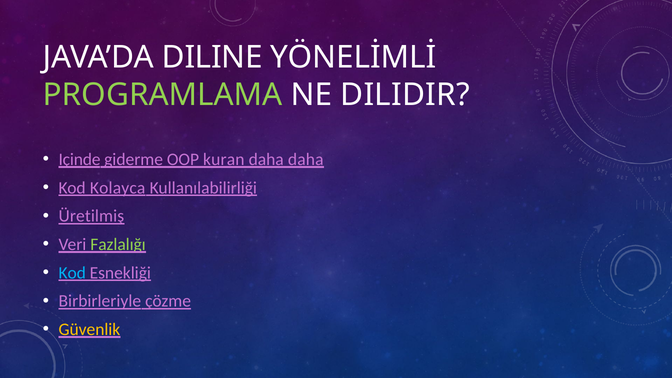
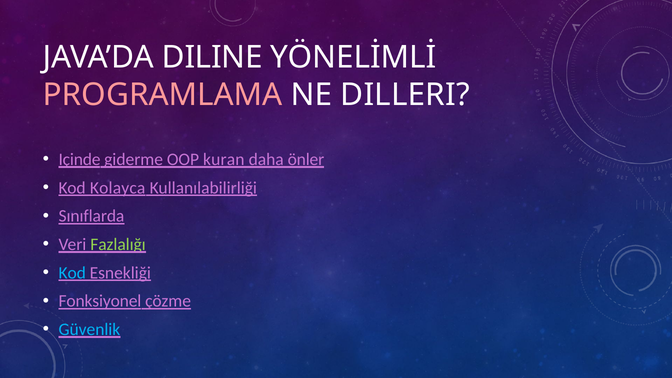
PROGRAMLAMA colour: light green -> pink
DILIDIR: DILIDIR -> DILLERI
daha daha: daha -> önler
Üretilmiş: Üretilmiş -> Sınıflarda
Birbirleriyle: Birbirleriyle -> Fonksiyonel
Güvenlik colour: yellow -> light blue
